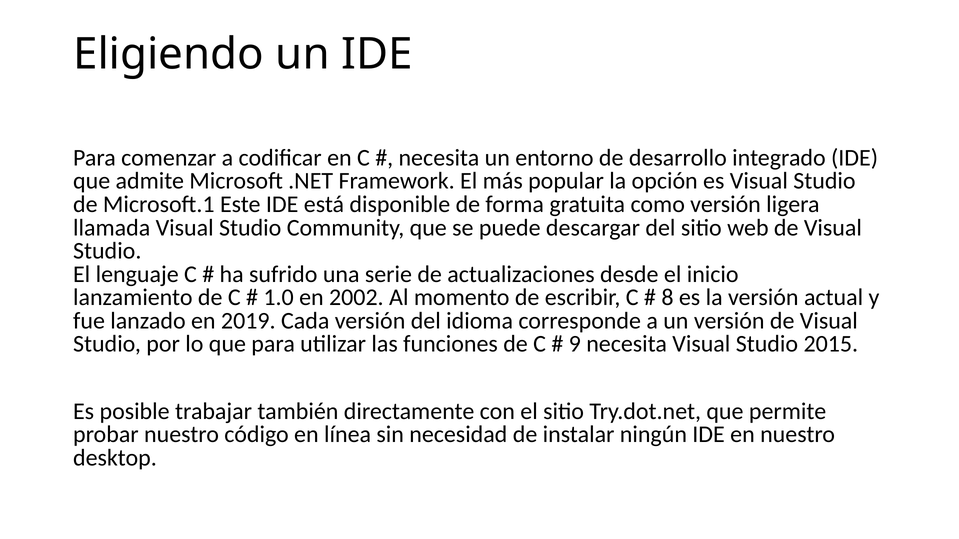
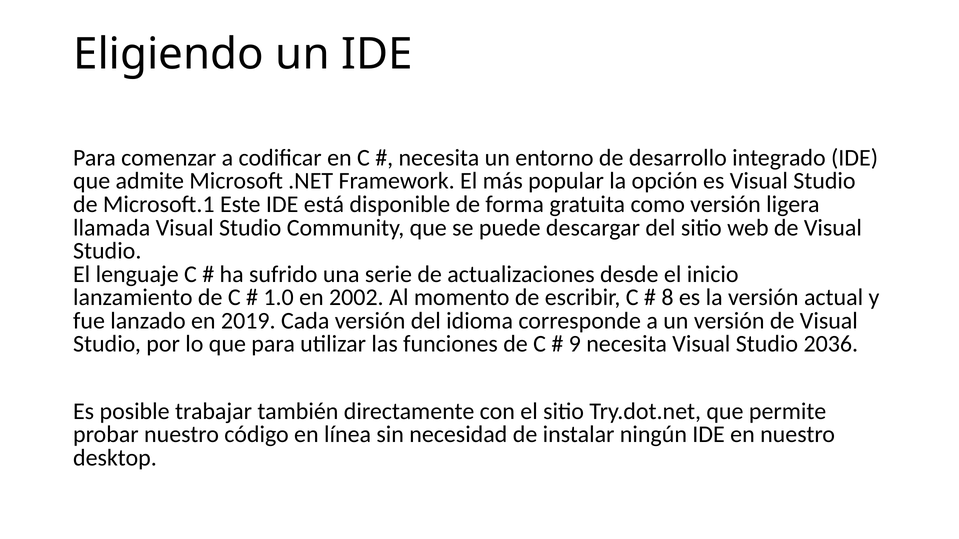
2015: 2015 -> 2036
